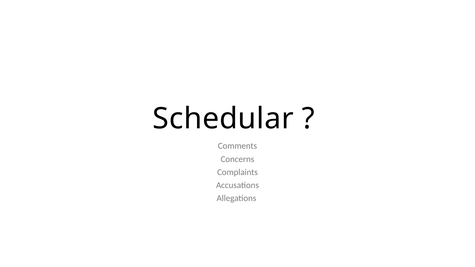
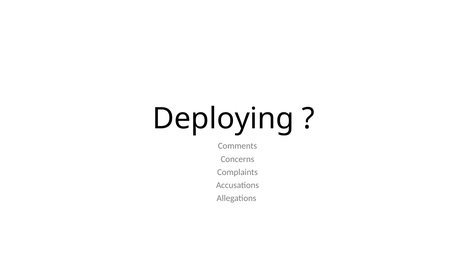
Schedular: Schedular -> Deploying
